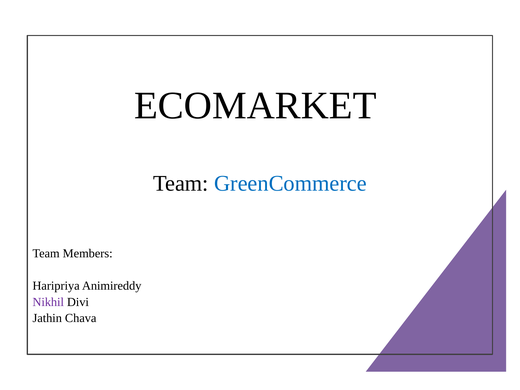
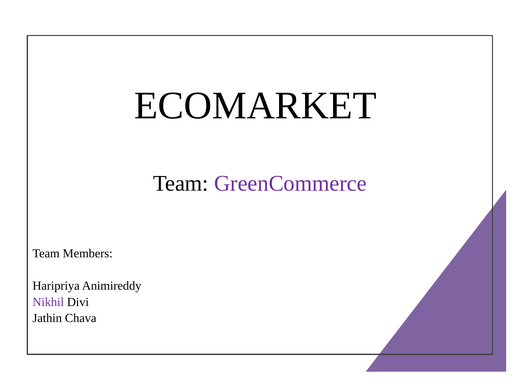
GreenCommerce colour: blue -> purple
